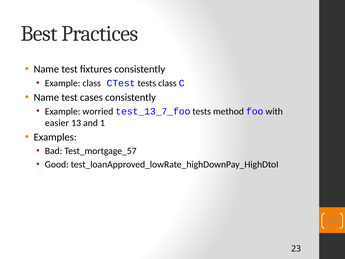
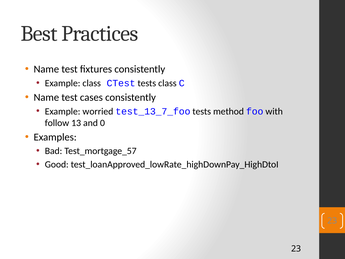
easier: easier -> follow
1: 1 -> 0
